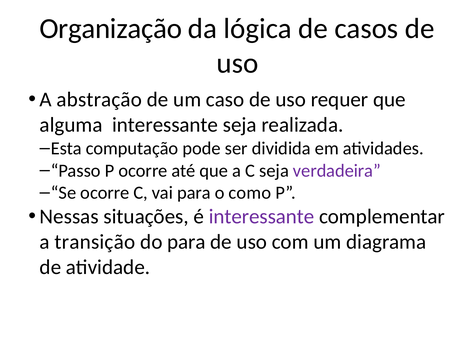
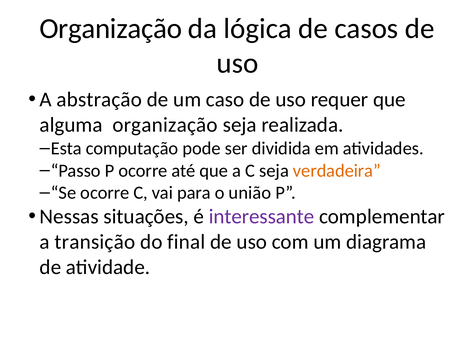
alguma interessante: interessante -> organização
verdadeira colour: purple -> orange
como: como -> união
do para: para -> final
